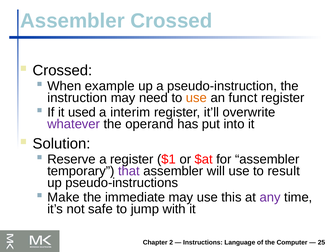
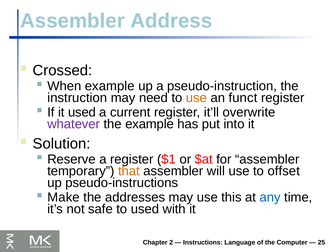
Assembler Crossed: Crossed -> Address
interim: interim -> current
the operand: operand -> example
that colour: purple -> orange
result: result -> offset
immediate: immediate -> addresses
any colour: purple -> blue
to jump: jump -> used
